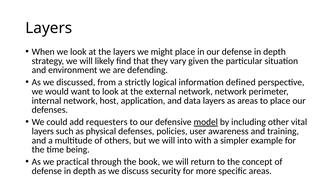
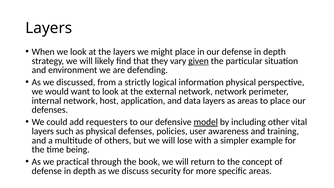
given underline: none -> present
information defined: defined -> physical
into: into -> lose
